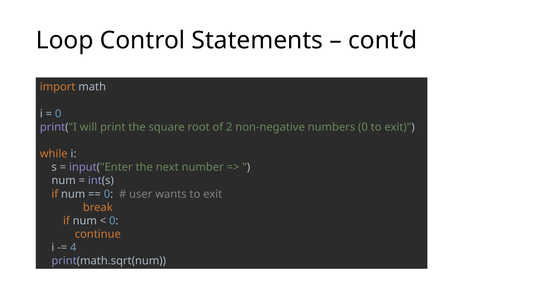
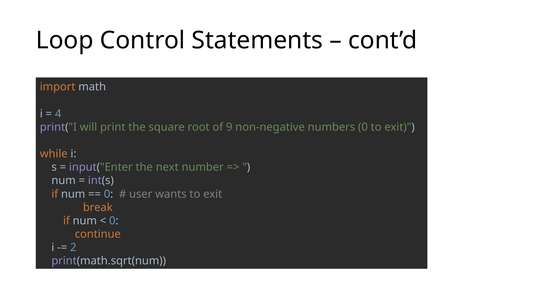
0 at (58, 114): 0 -> 4
2: 2 -> 9
4: 4 -> 2
